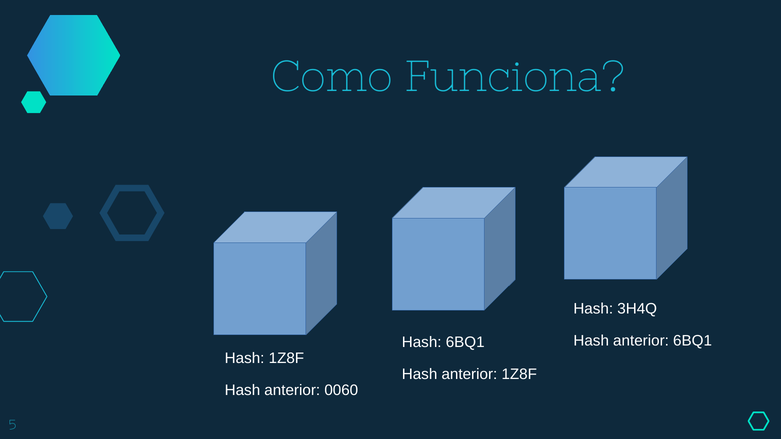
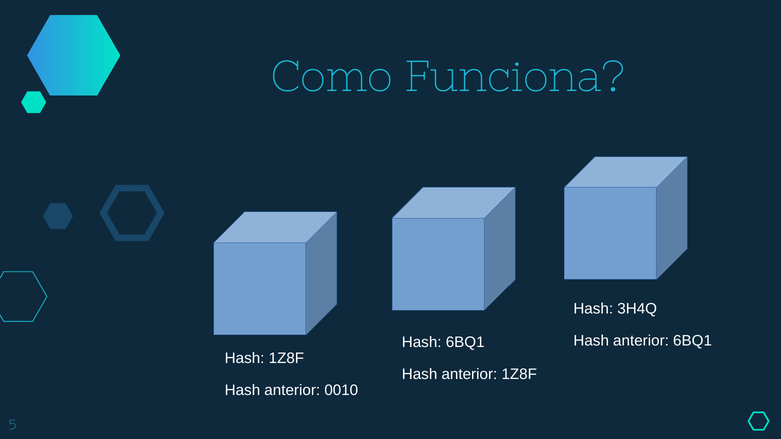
0060: 0060 -> 0010
